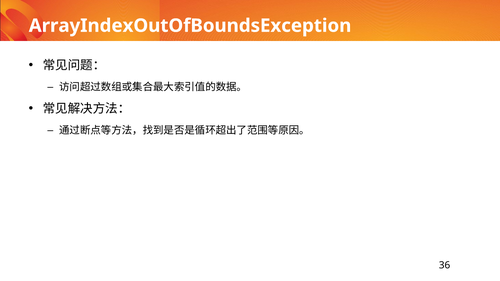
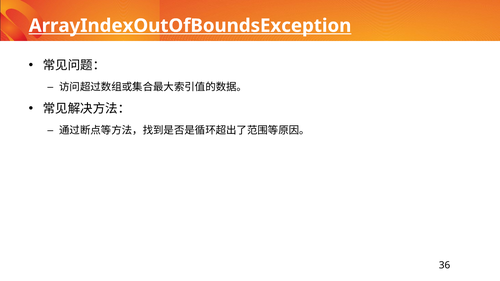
ArrayIndexOutOfBoundsException underline: none -> present
